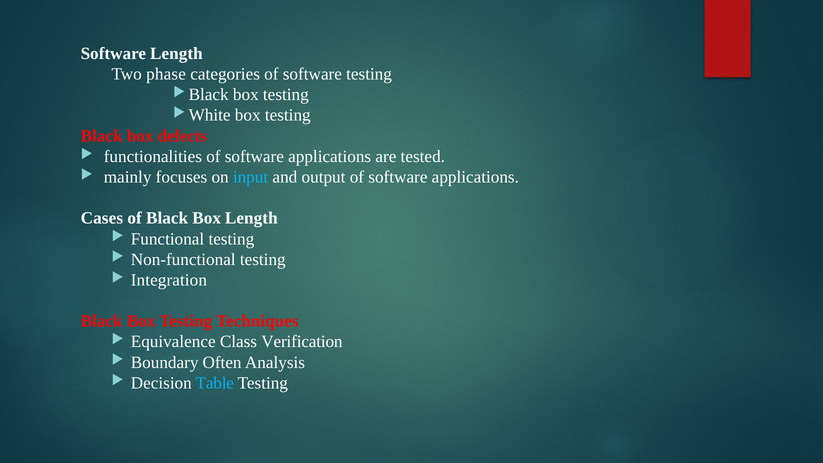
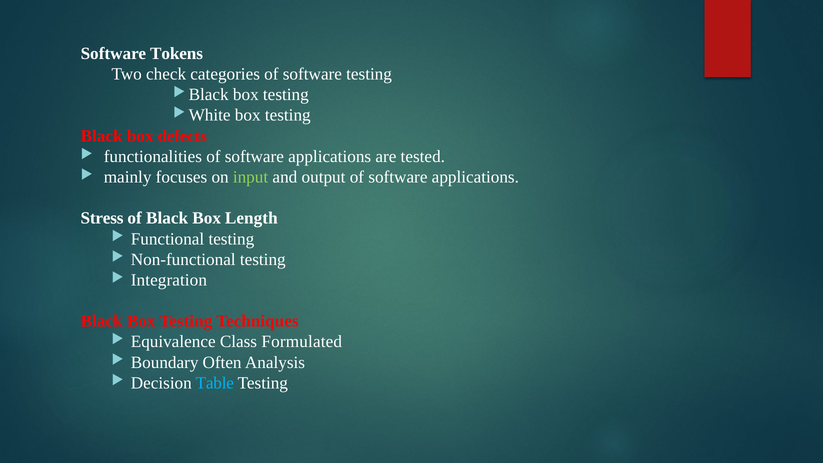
Software Length: Length -> Tokens
phase: phase -> check
input colour: light blue -> light green
Cases: Cases -> Stress
Verification: Verification -> Formulated
